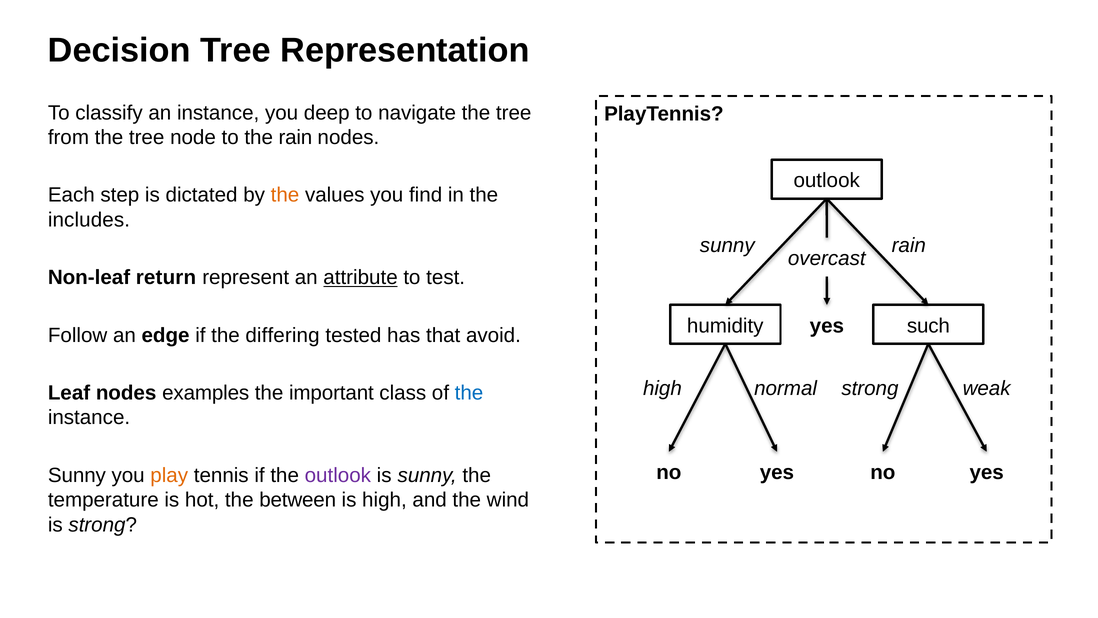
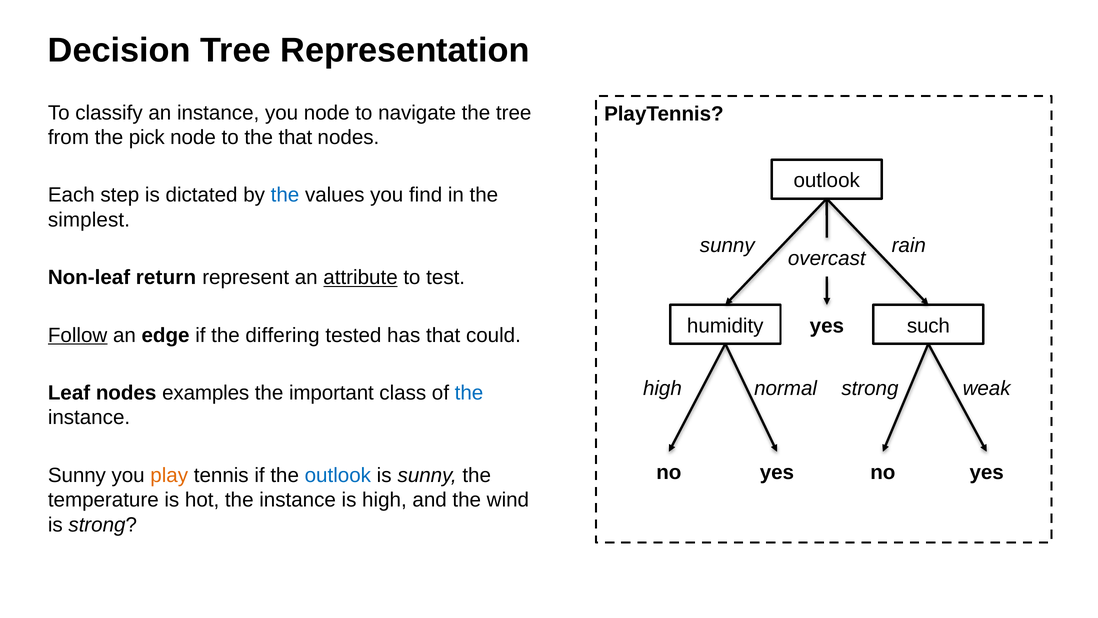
you deep: deep -> node
from the tree: tree -> pick
the rain: rain -> that
the at (285, 195) colour: orange -> blue
includes: includes -> simplest
Follow underline: none -> present
avoid: avoid -> could
outlook at (338, 475) colour: purple -> blue
hot the between: between -> instance
